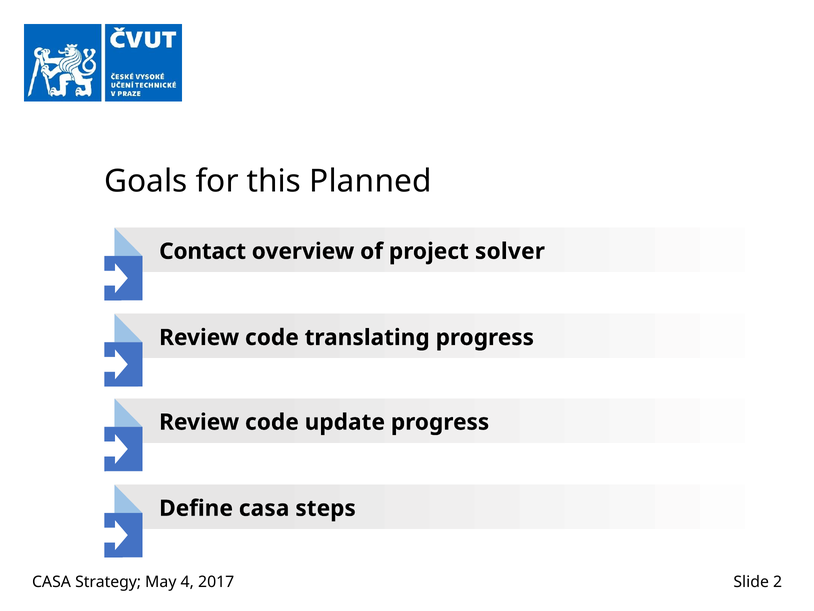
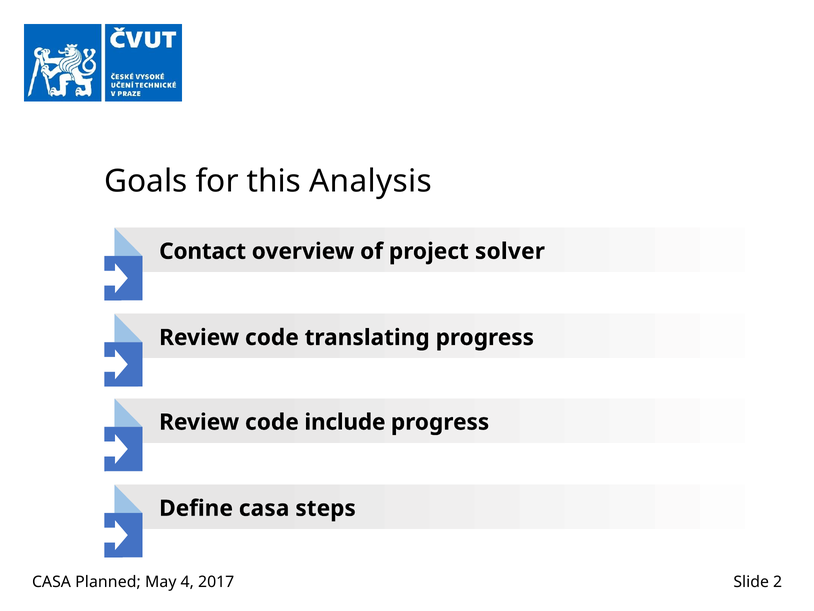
Planned: Planned -> Analysis
update: update -> include
Strategy: Strategy -> Planned
